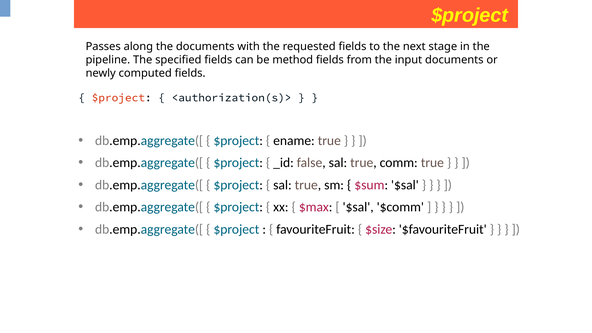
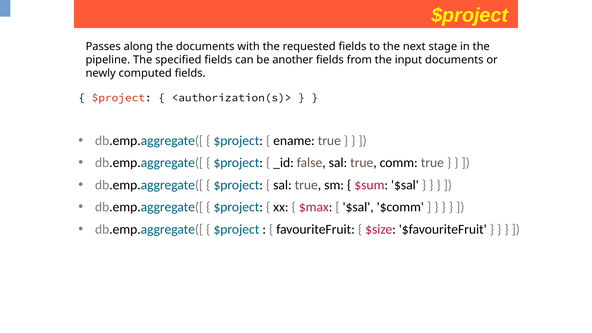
method: method -> another
